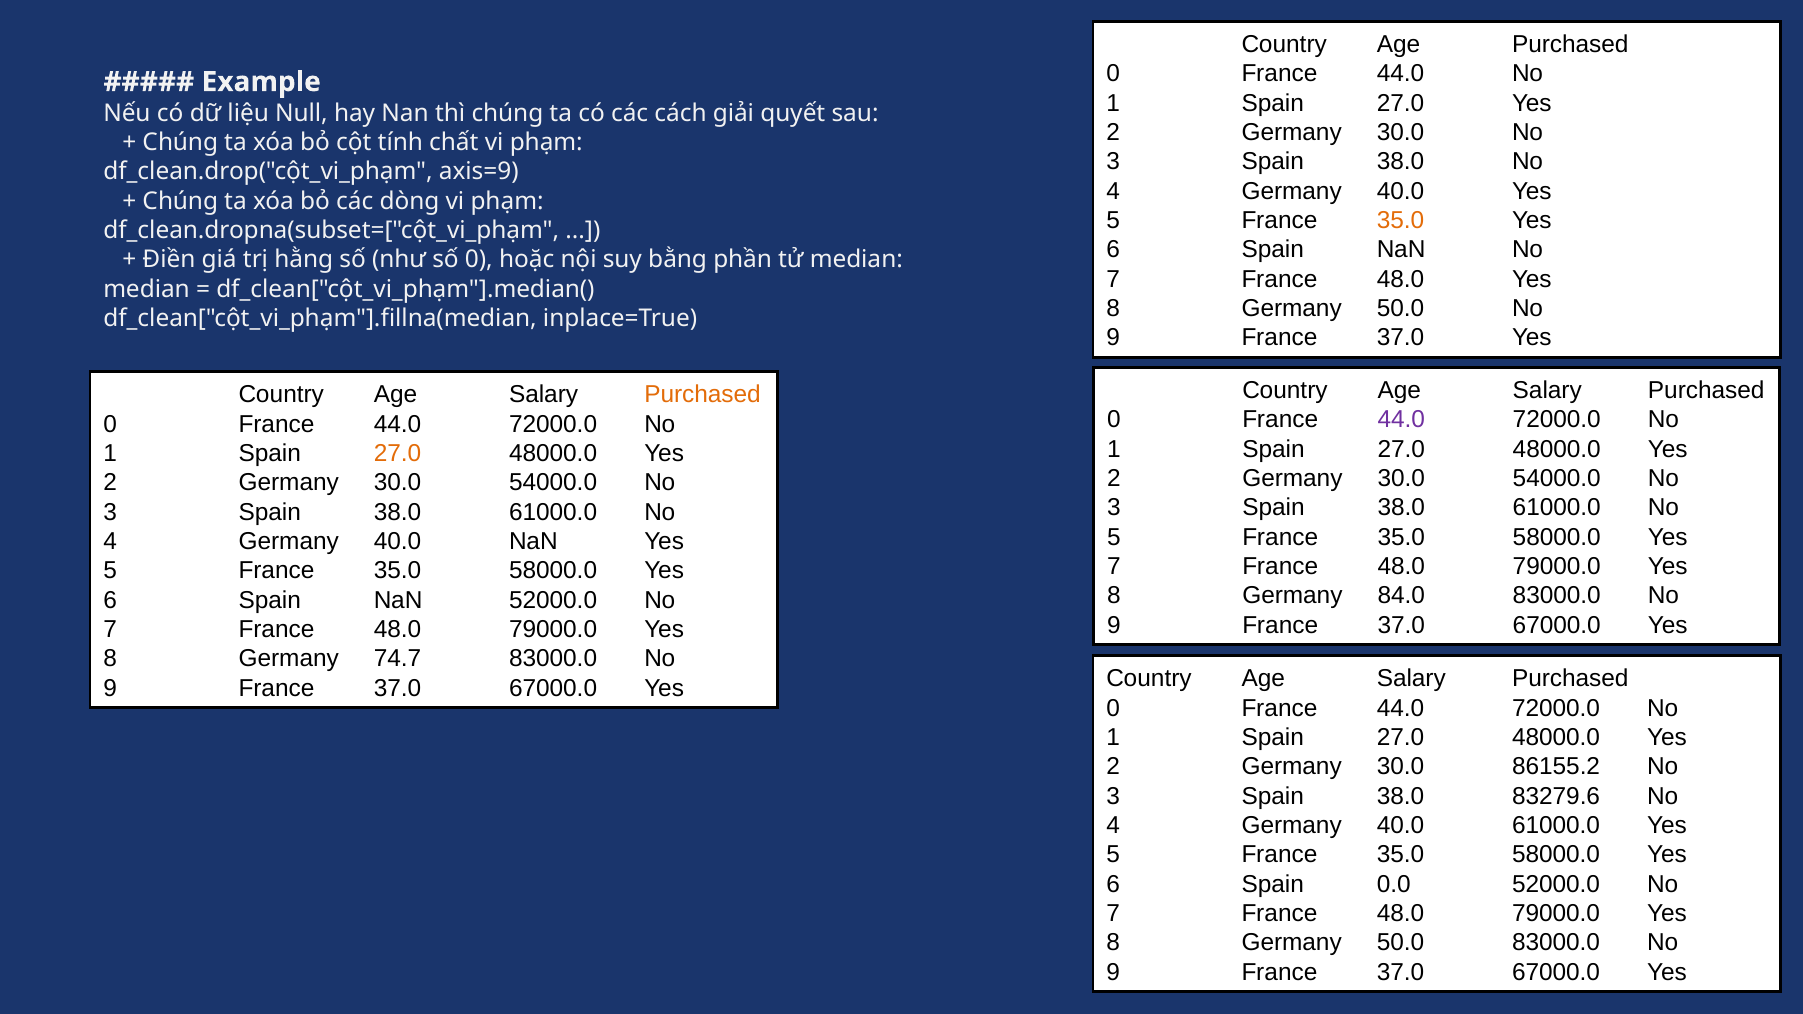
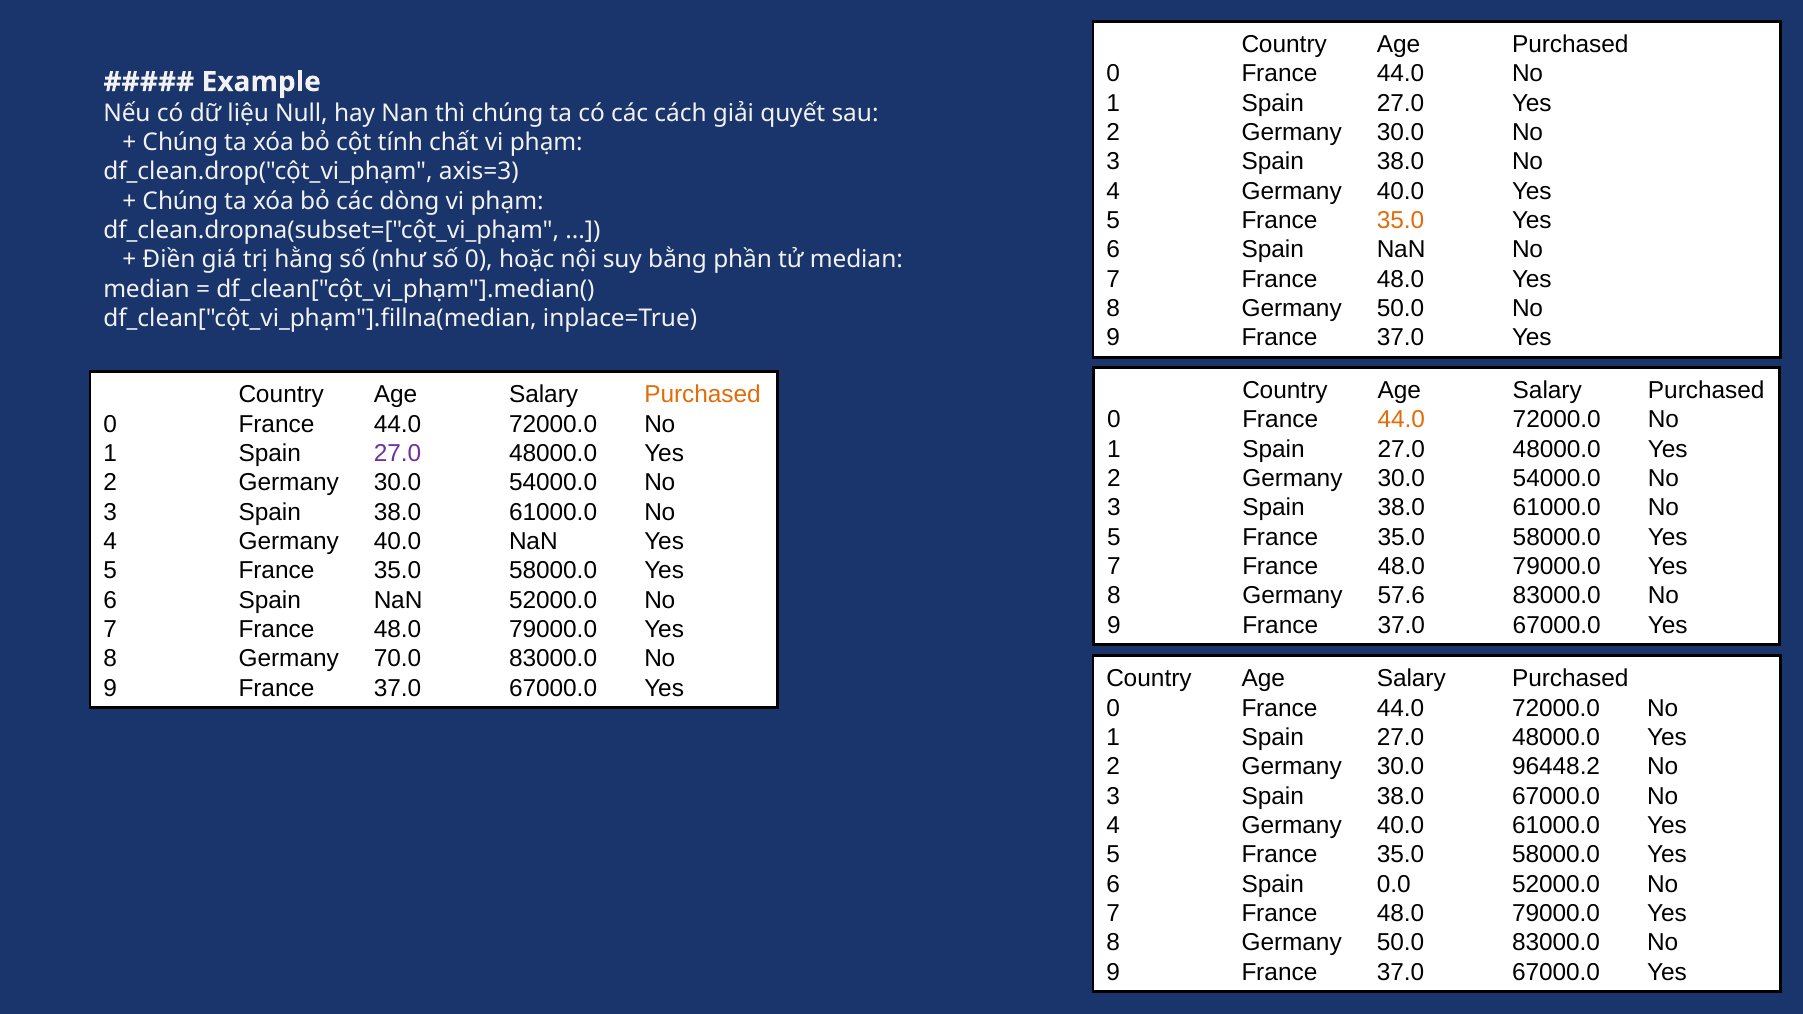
axis=9: axis=9 -> axis=3
44.0 at (1401, 420) colour: purple -> orange
27.0 at (398, 454) colour: orange -> purple
84.0: 84.0 -> 57.6
74.7: 74.7 -> 70.0
86155.2: 86155.2 -> 96448.2
38.0 83279.6: 83279.6 -> 67000.0
